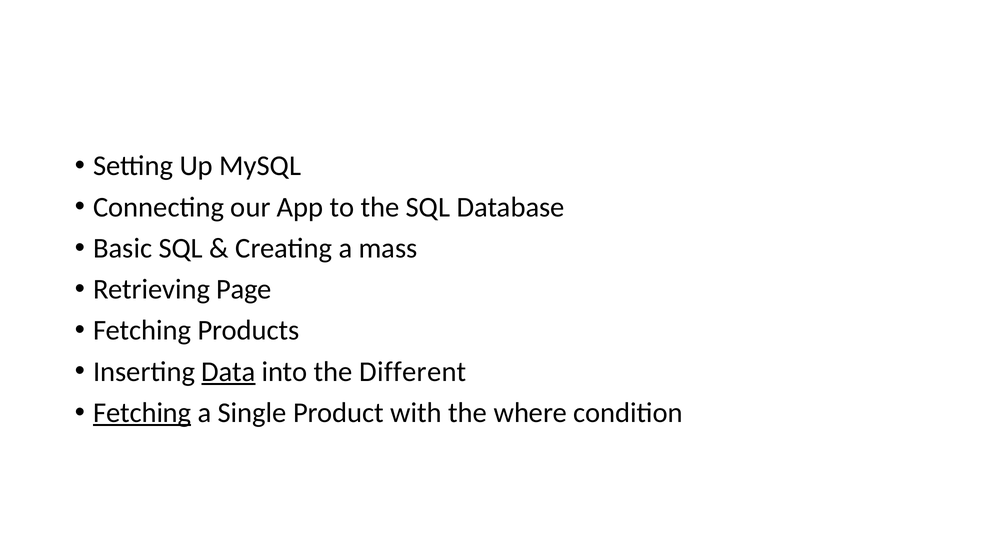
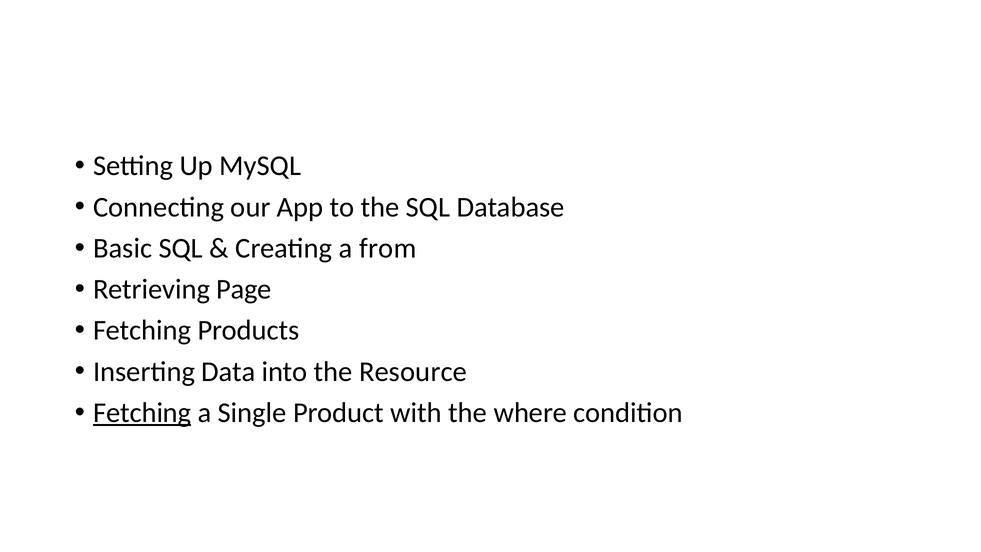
mass: mass -> from
Data underline: present -> none
Different: Different -> Resource
